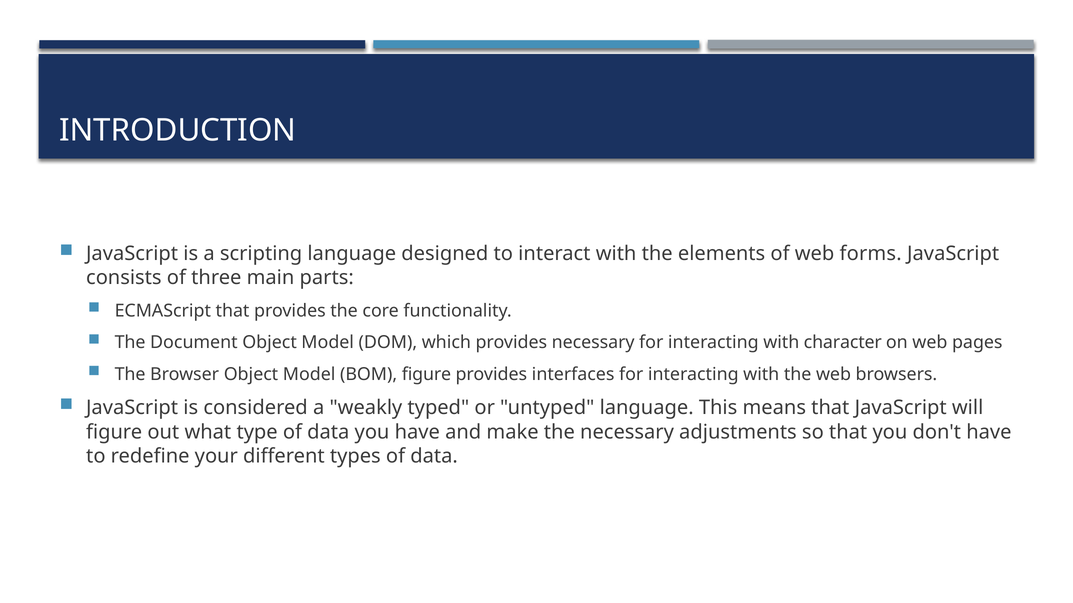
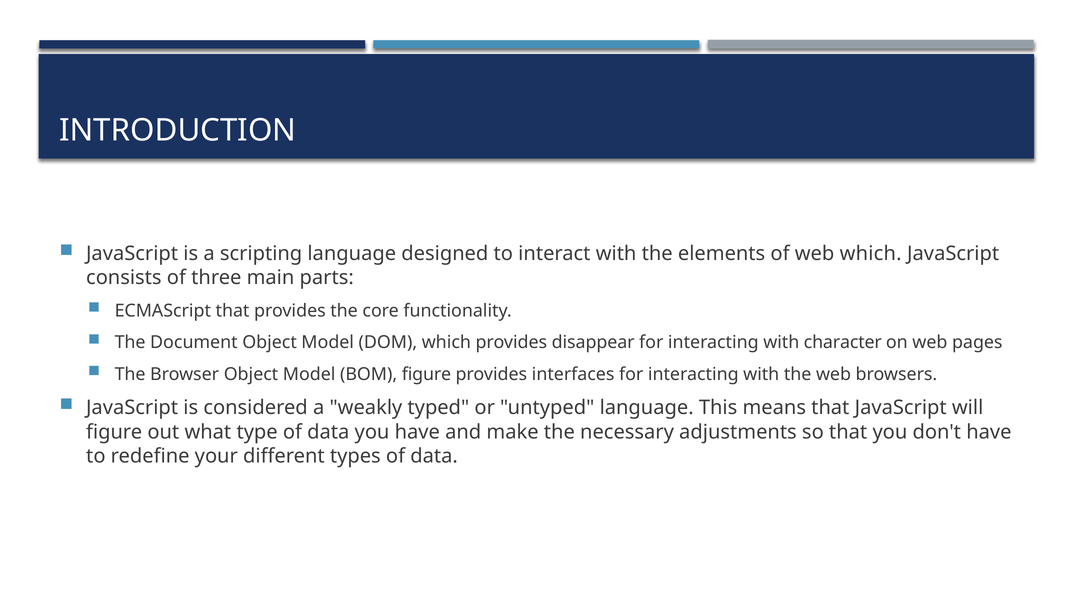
web forms: forms -> which
provides necessary: necessary -> disappear
